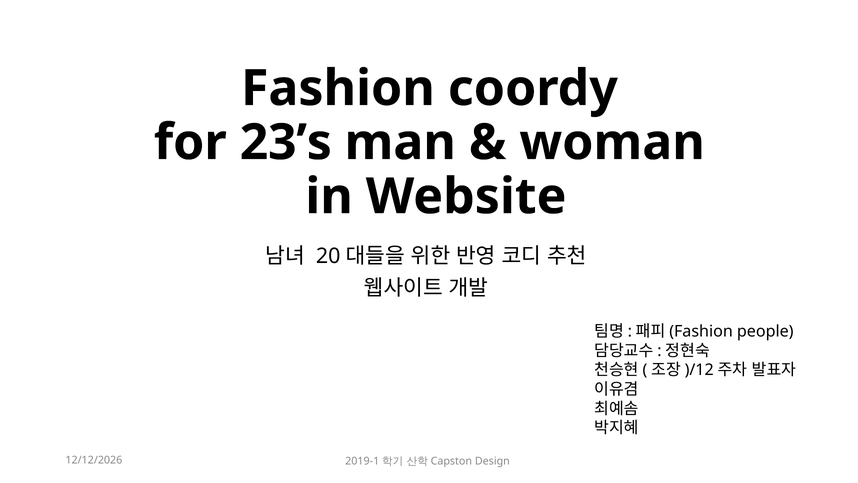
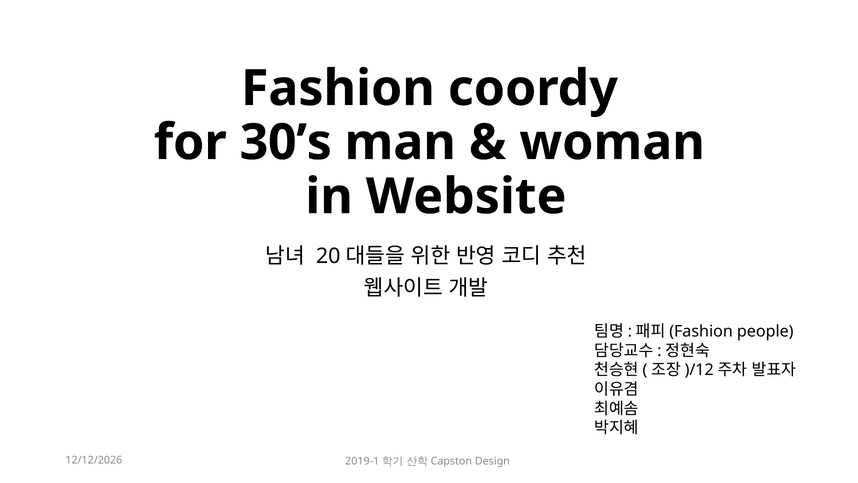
23’s: 23’s -> 30’s
